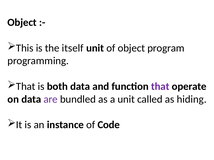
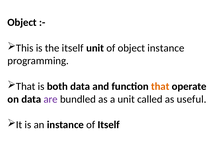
object program: program -> instance
that at (160, 87) colour: purple -> orange
hiding: hiding -> useful
of Code: Code -> Itself
